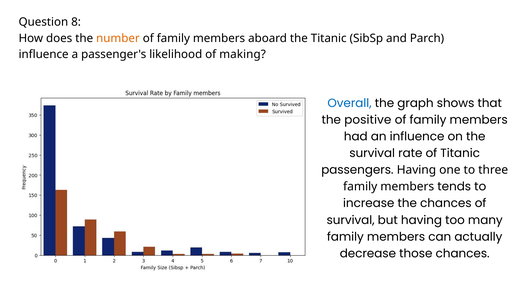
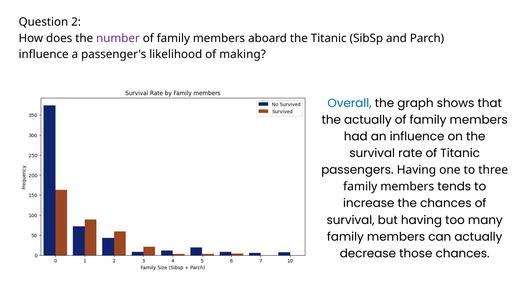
8: 8 -> 2
number colour: orange -> purple
the positive: positive -> actually
